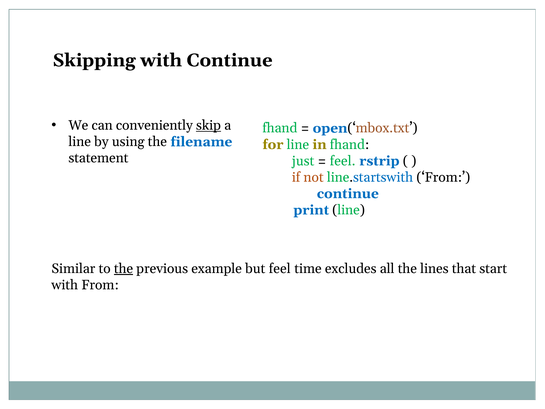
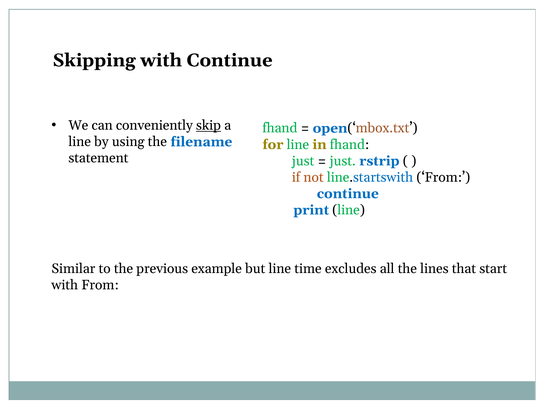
feel at (343, 161): feel -> just
the at (124, 268) underline: present -> none
but feel: feel -> line
